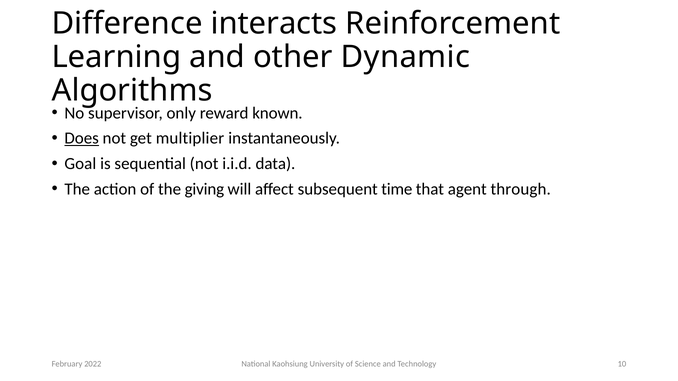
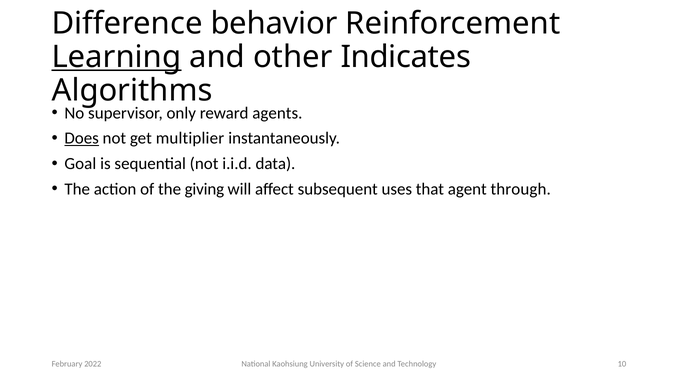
interacts: interacts -> behavior
Learning underline: none -> present
Dynamic: Dynamic -> Indicates
known: known -> agents
time: time -> uses
